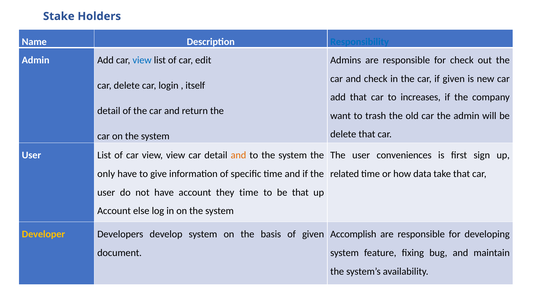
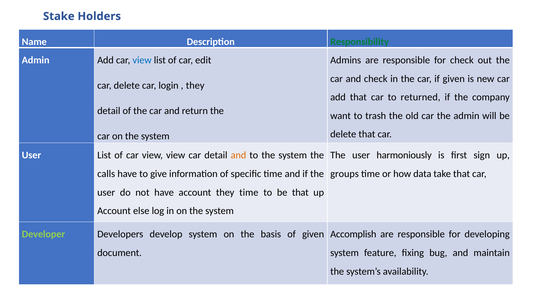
Responsibility colour: blue -> green
itself at (195, 85): itself -> they
increases: increases -> returned
conveniences: conveniences -> harmoniously
only: only -> calls
related: related -> groups
Developer colour: yellow -> light green
